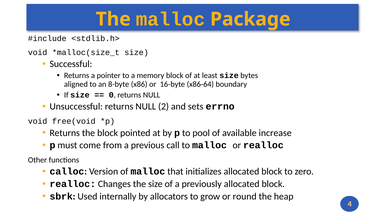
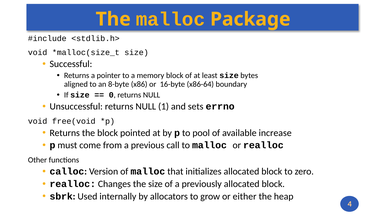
2: 2 -> 1
round: round -> either
